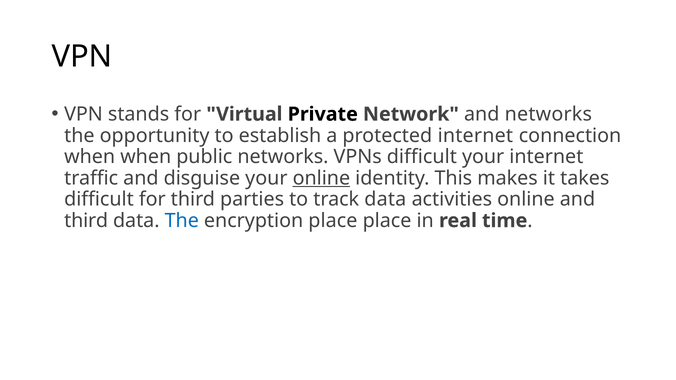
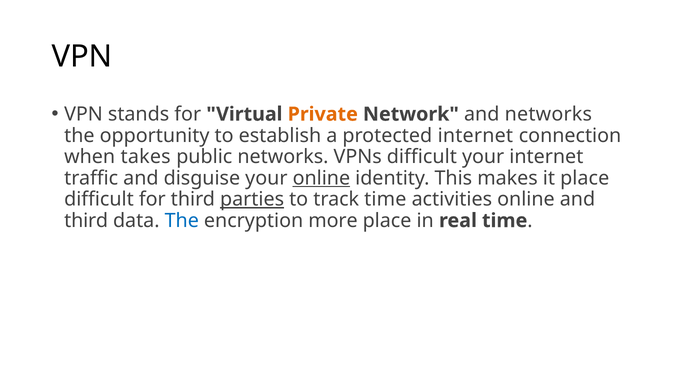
Private colour: black -> orange
when when: when -> takes
it takes: takes -> place
parties underline: none -> present
track data: data -> time
encryption place: place -> more
